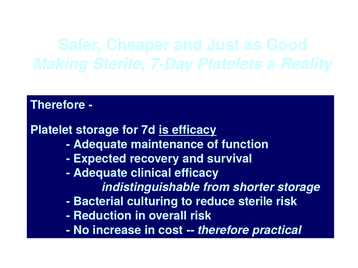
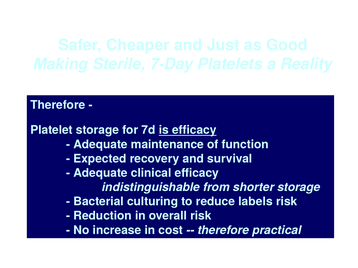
reduce sterile: sterile -> labels
